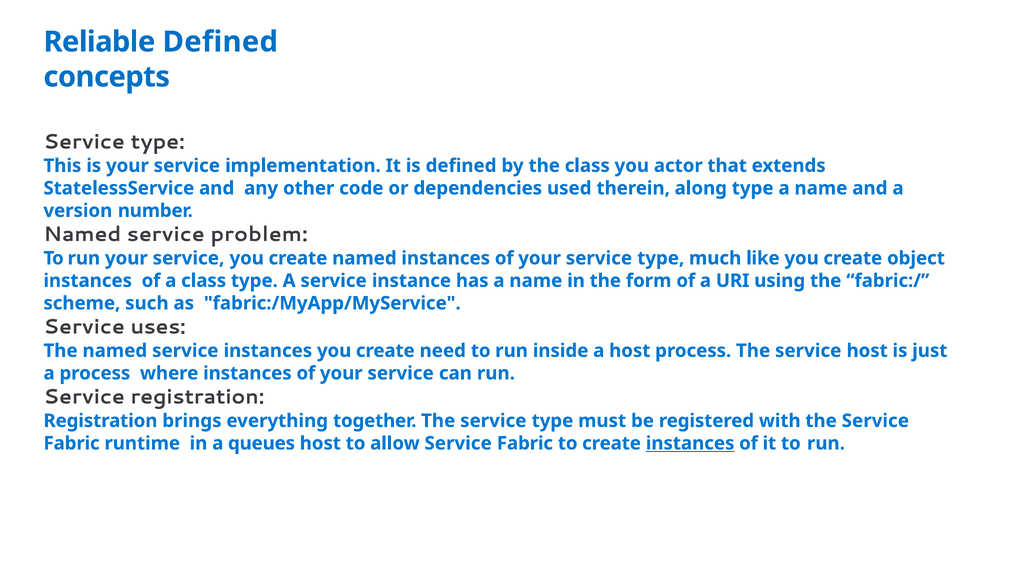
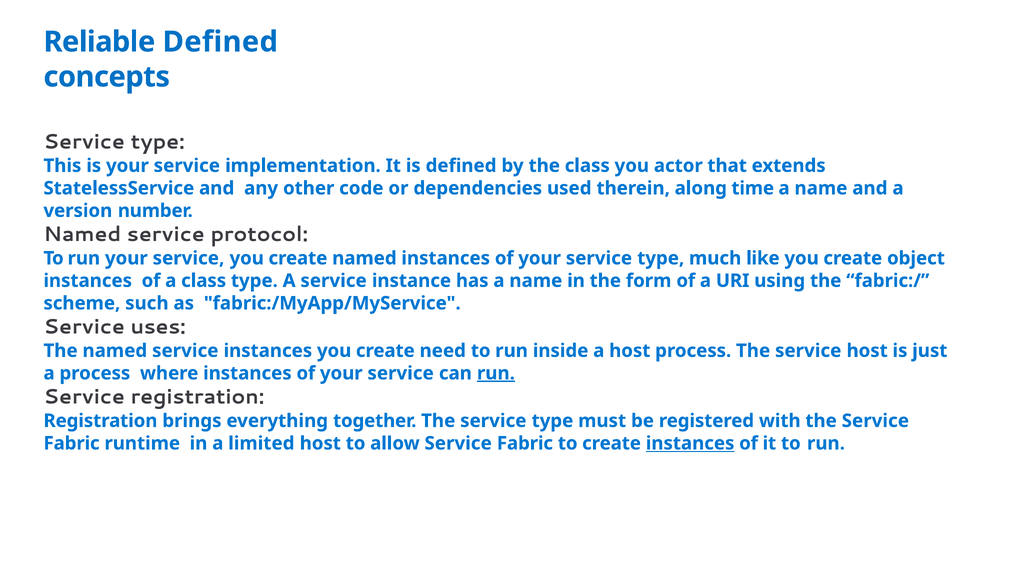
along type: type -> time
problem: problem -> protocol
run at (496, 373) underline: none -> present
queues: queues -> limited
